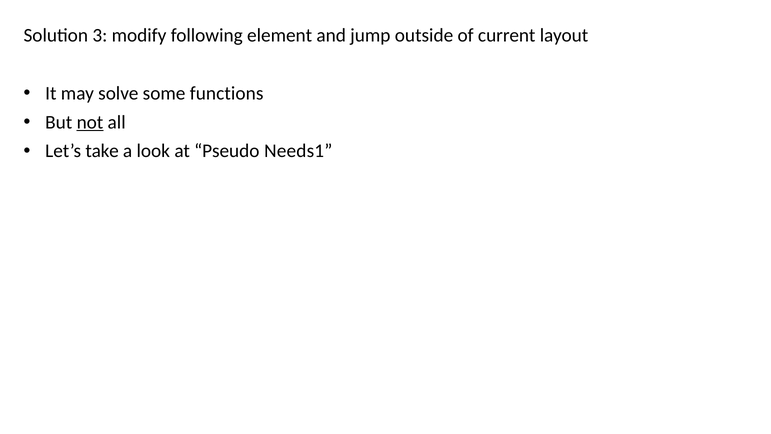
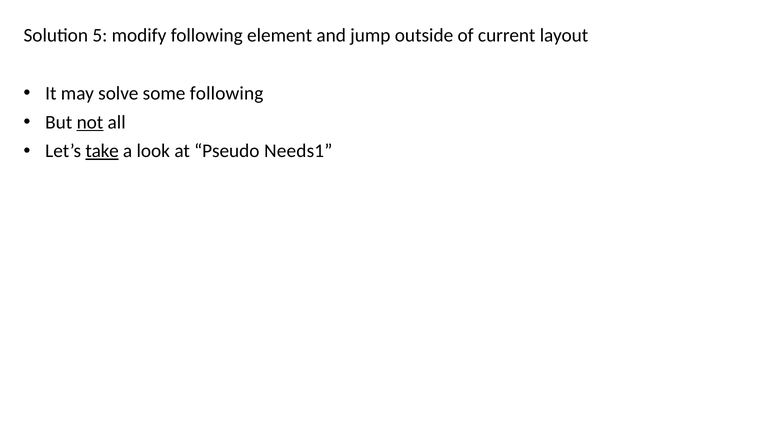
3: 3 -> 5
some functions: functions -> following
take underline: none -> present
